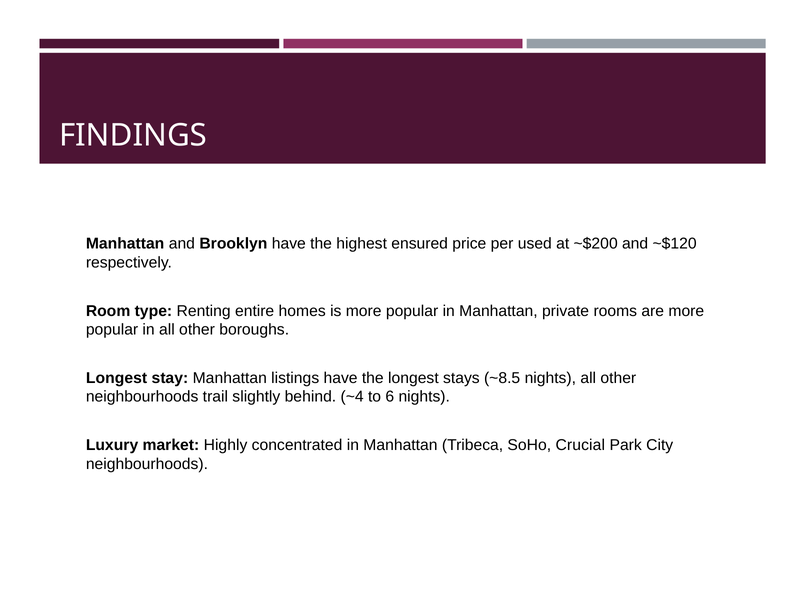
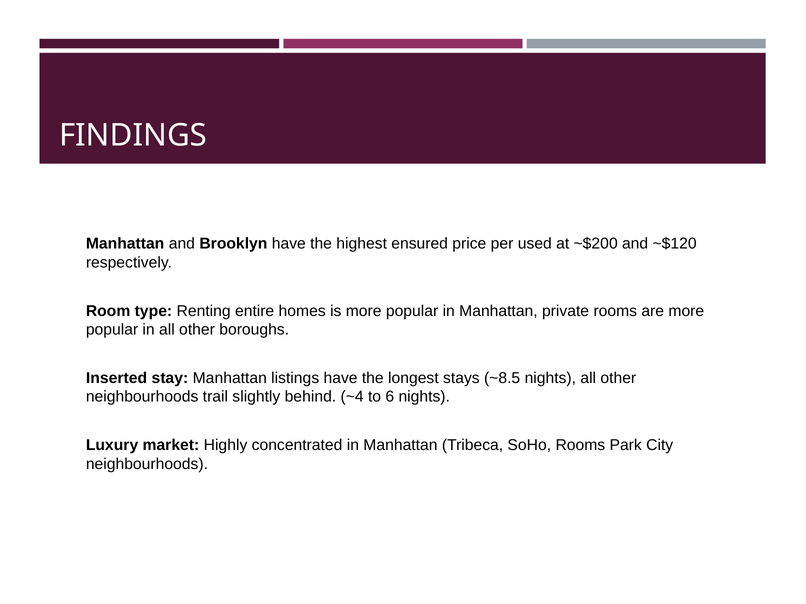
Longest at (117, 378): Longest -> Inserted
SoHo Crucial: Crucial -> Rooms
